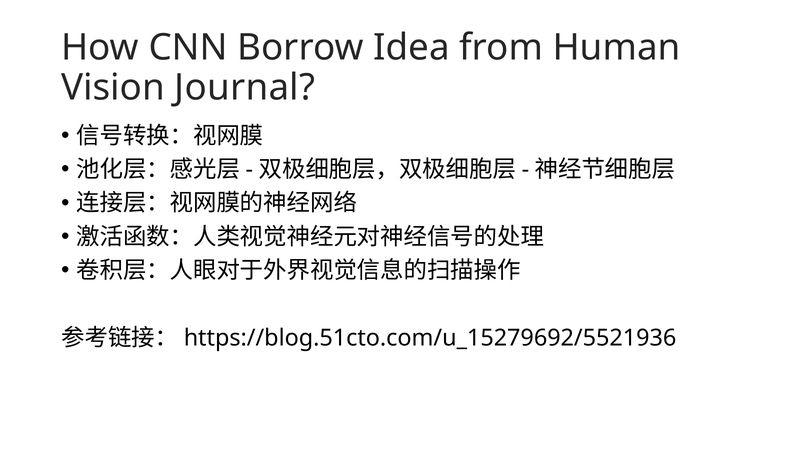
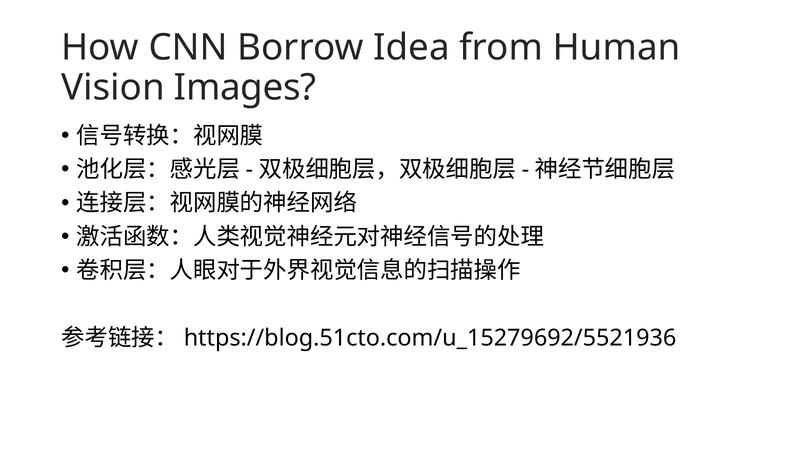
Journal: Journal -> Images
